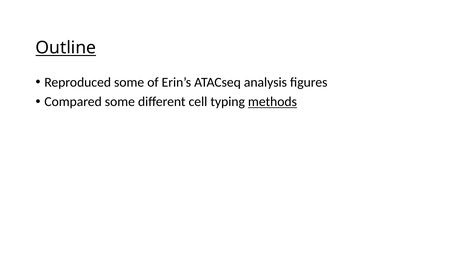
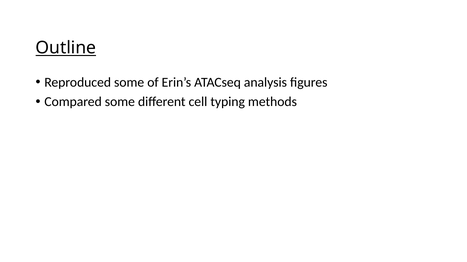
methods underline: present -> none
